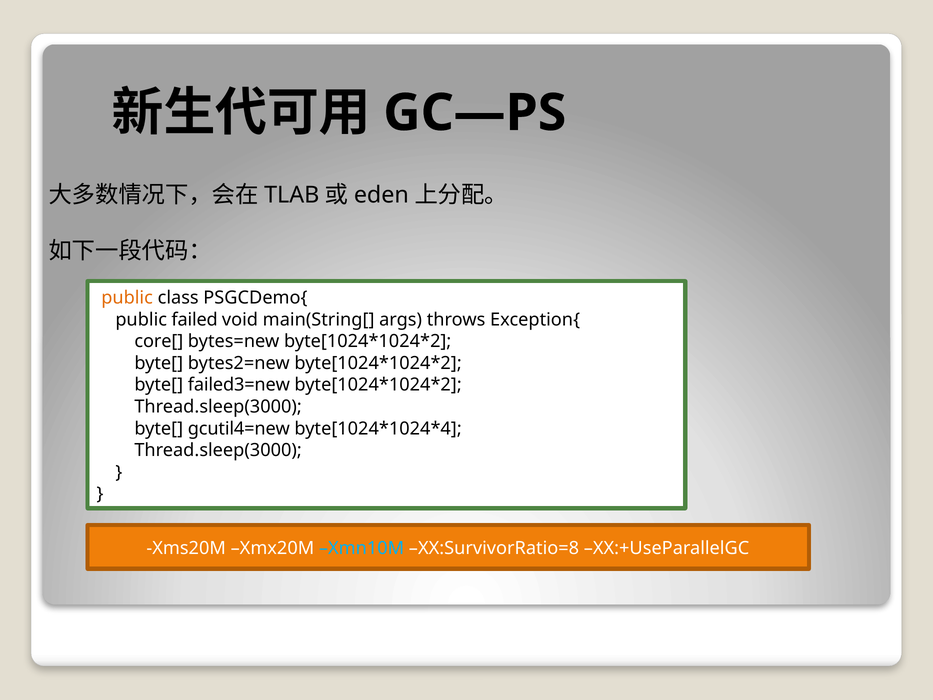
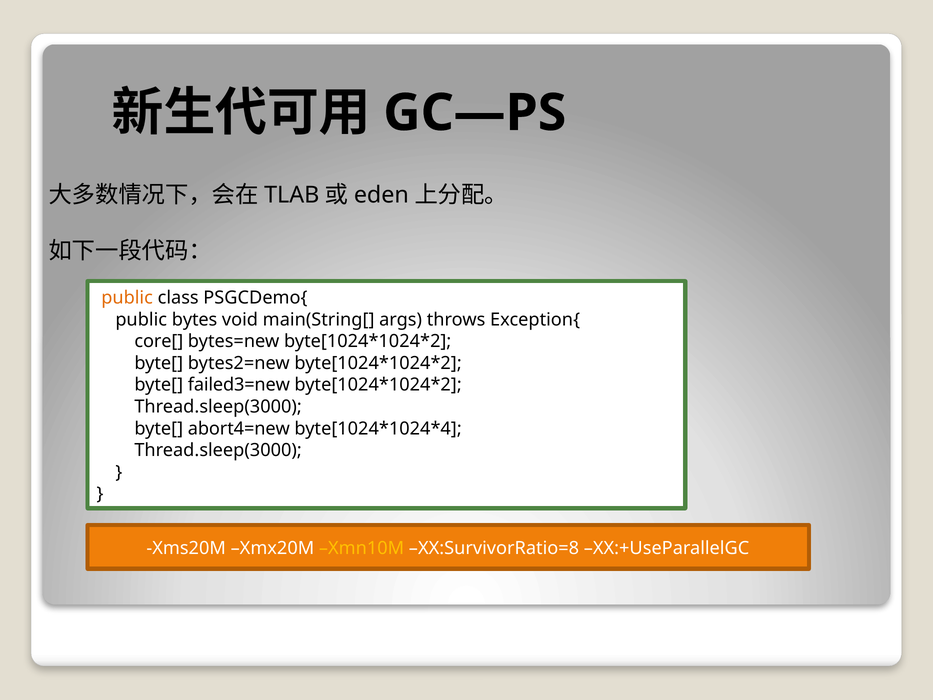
failed: failed -> bytes
gcutil4=new: gcutil4=new -> abort4=new
Xmn10M colour: light blue -> yellow
